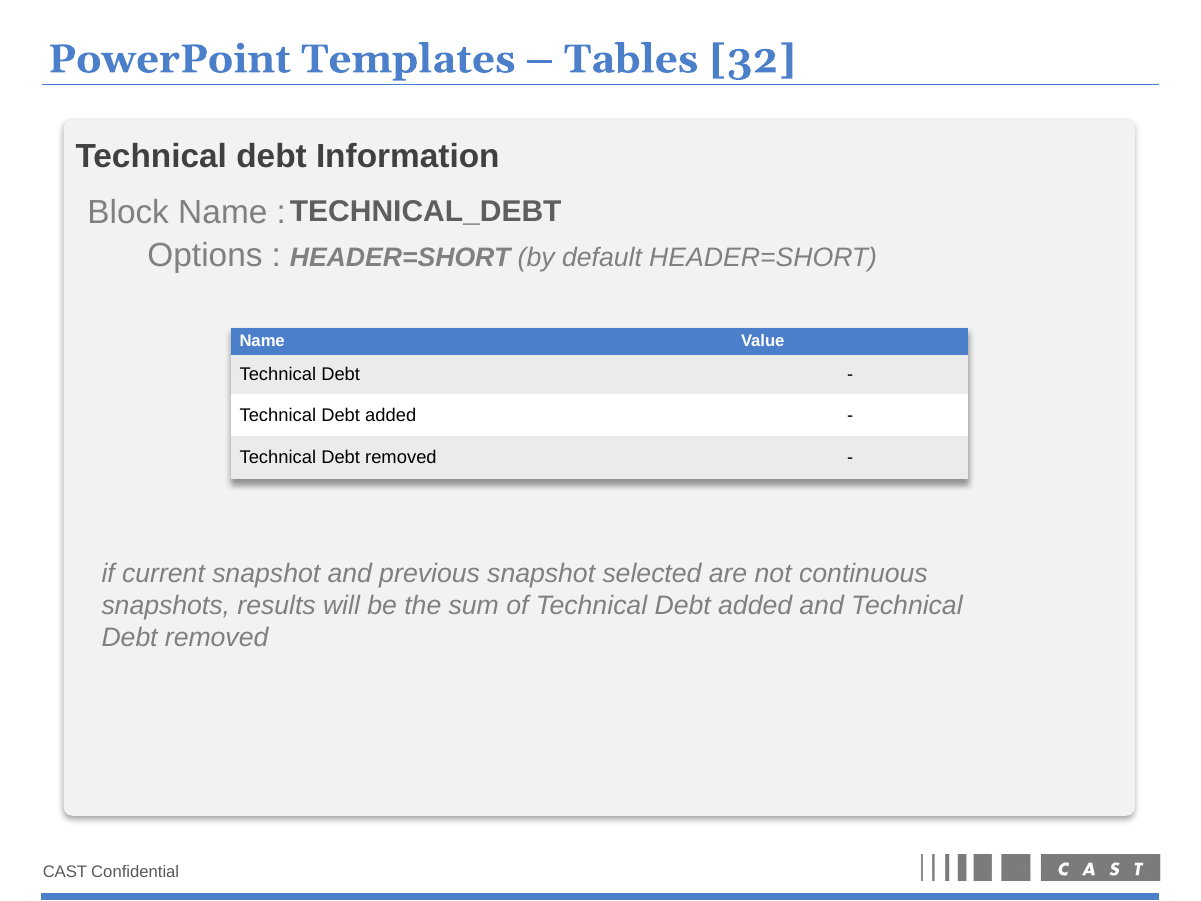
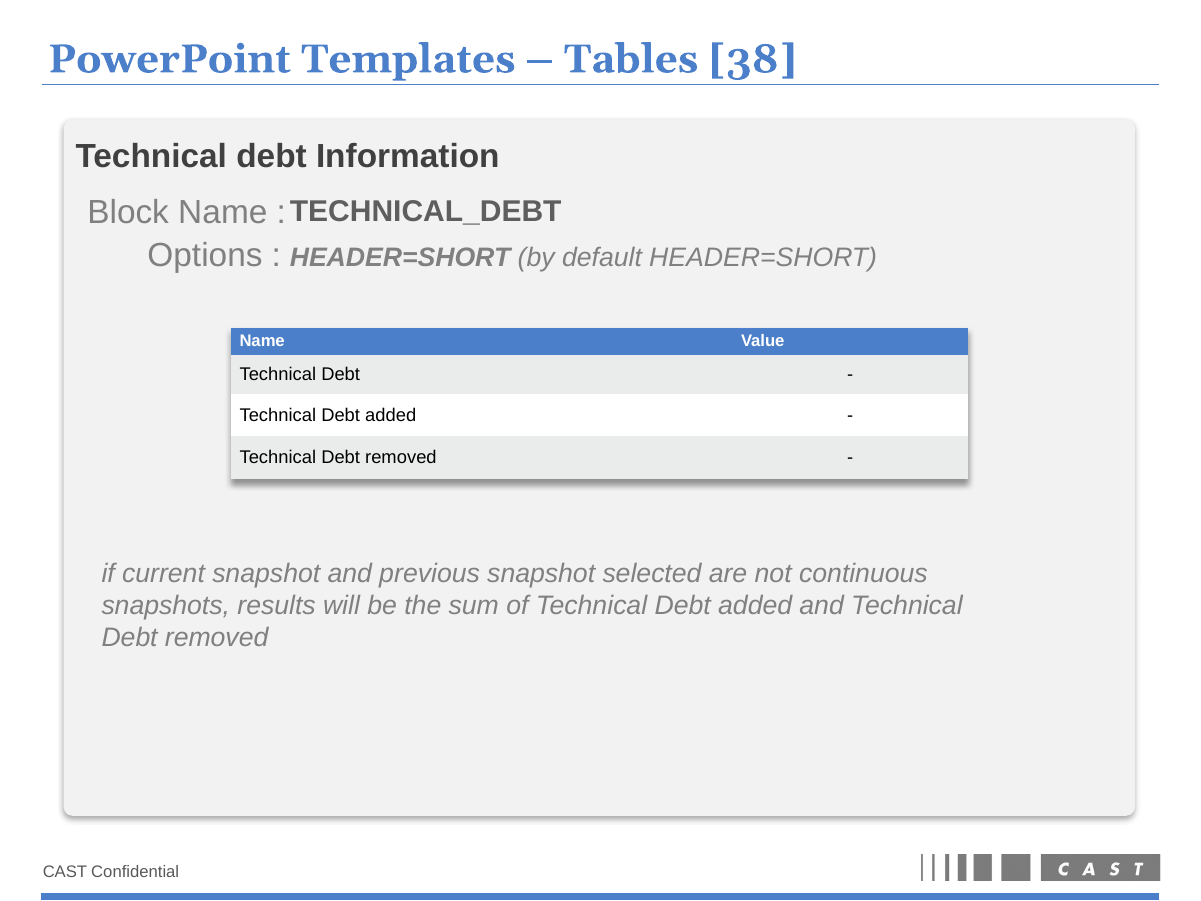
32: 32 -> 38
